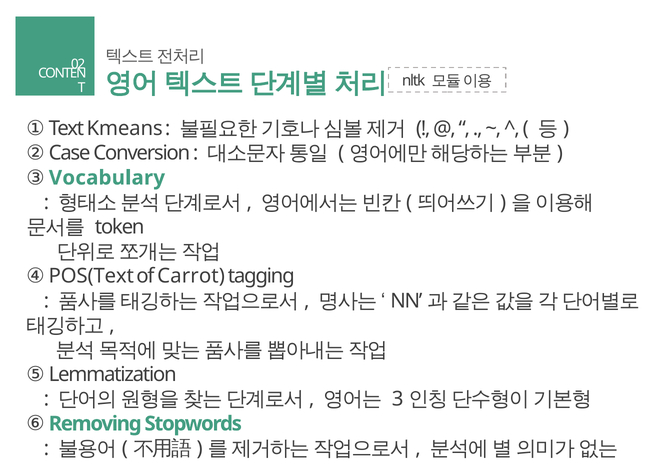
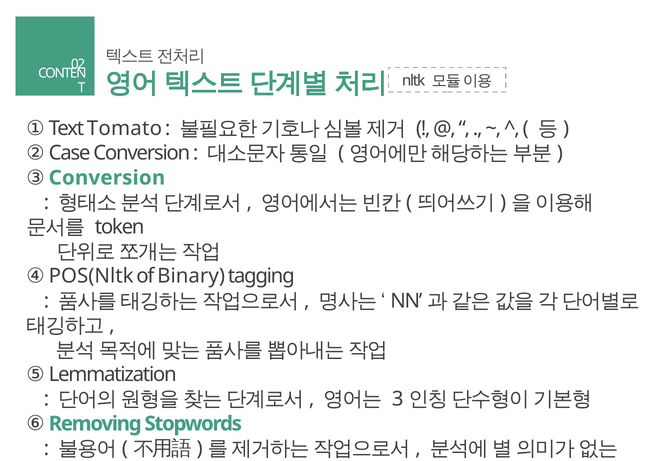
Kmeans: Kmeans -> Tomato
③ Vocabulary: Vocabulary -> Conversion
POS(Text: POS(Text -> POS(Nltk
Carrot: Carrot -> Binary
